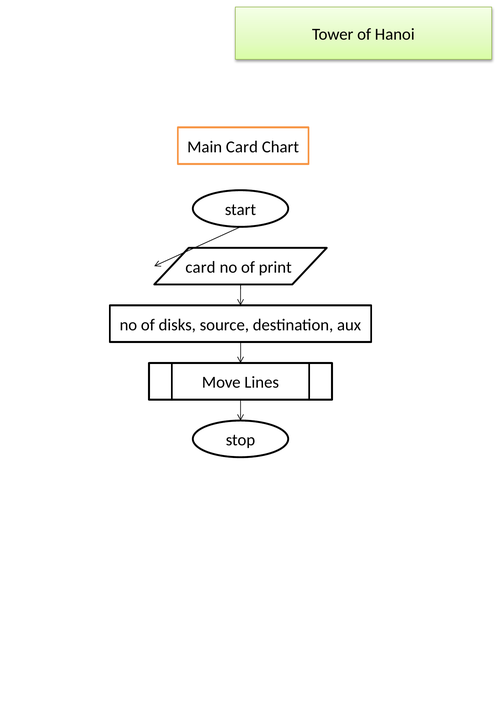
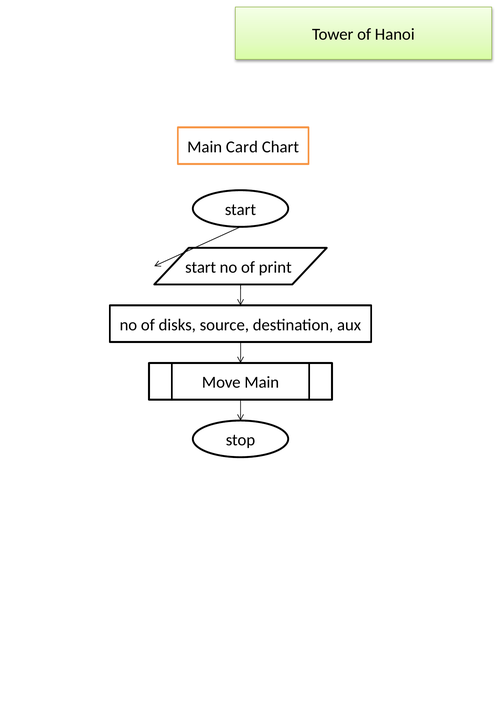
card at (200, 267): card -> start
Move Lines: Lines -> Main
